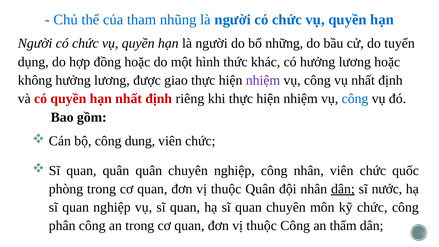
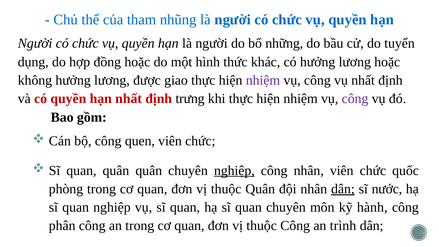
riêng: riêng -> trưng
công at (355, 99) colour: blue -> purple
dung: dung -> quen
nghiệp at (234, 170) underline: none -> present
kỹ chức: chức -> hành
thẩm: thẩm -> trình
